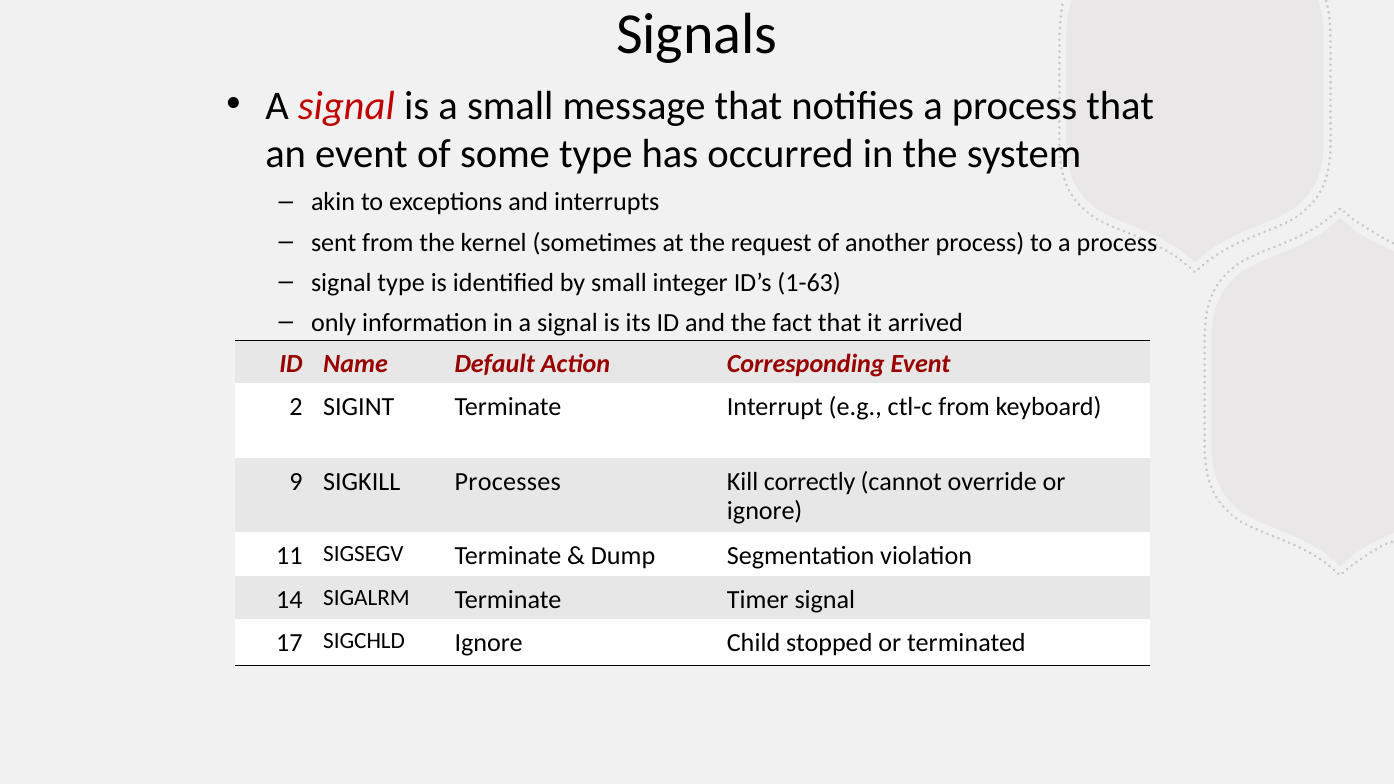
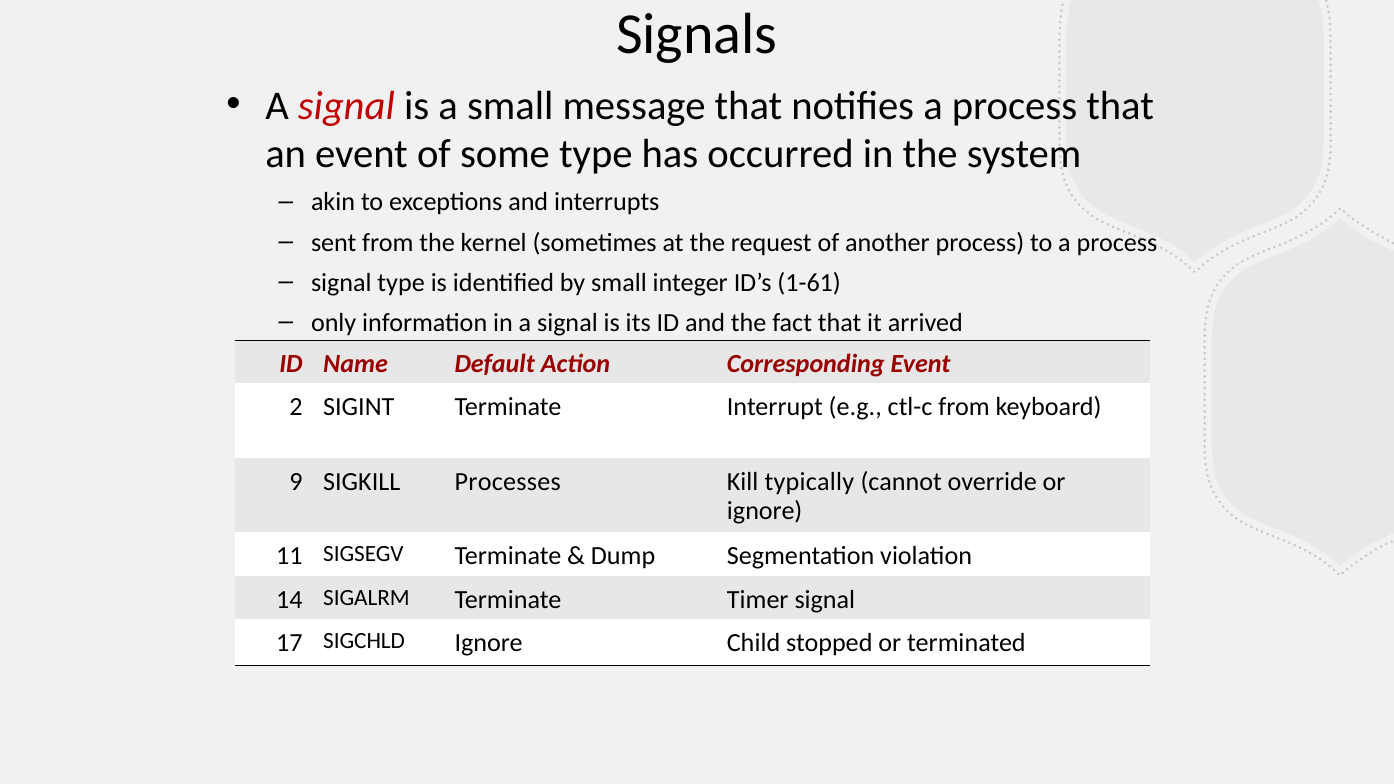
1-63: 1-63 -> 1-61
correctly: correctly -> typically
